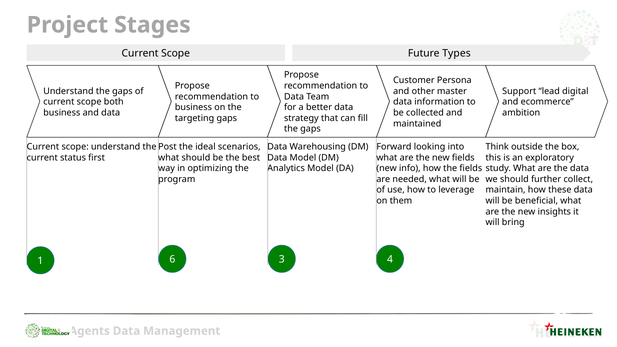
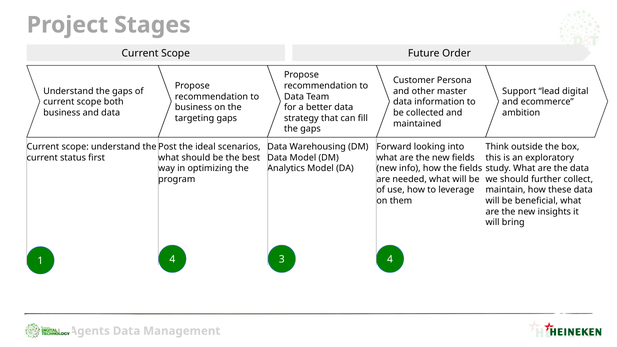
Types: Types -> Order
1 6: 6 -> 4
